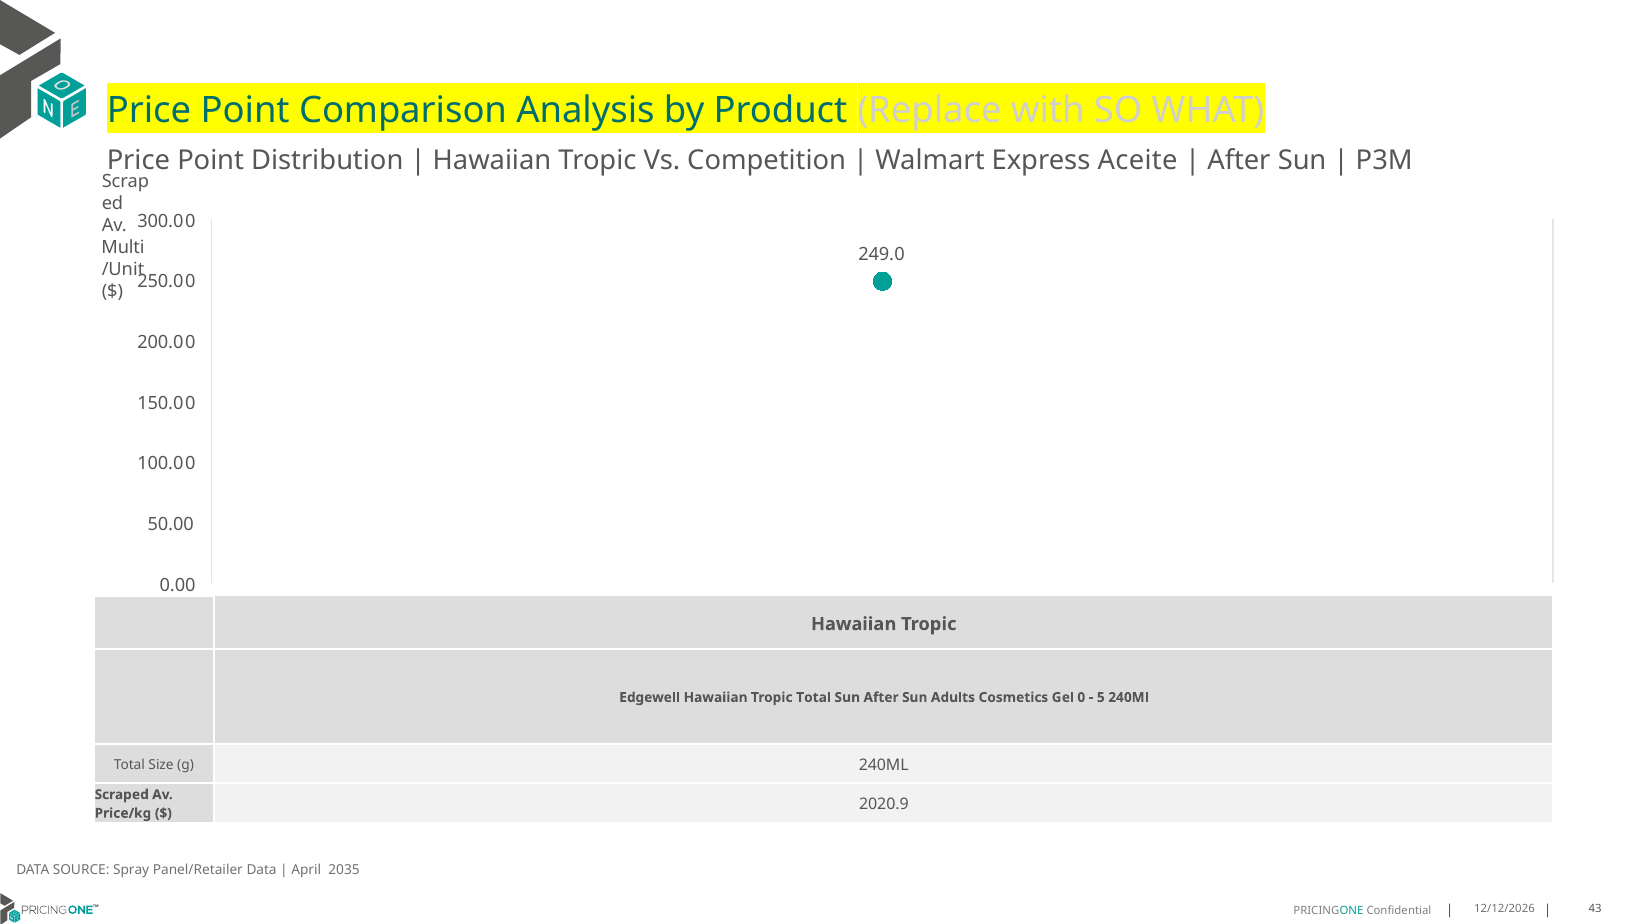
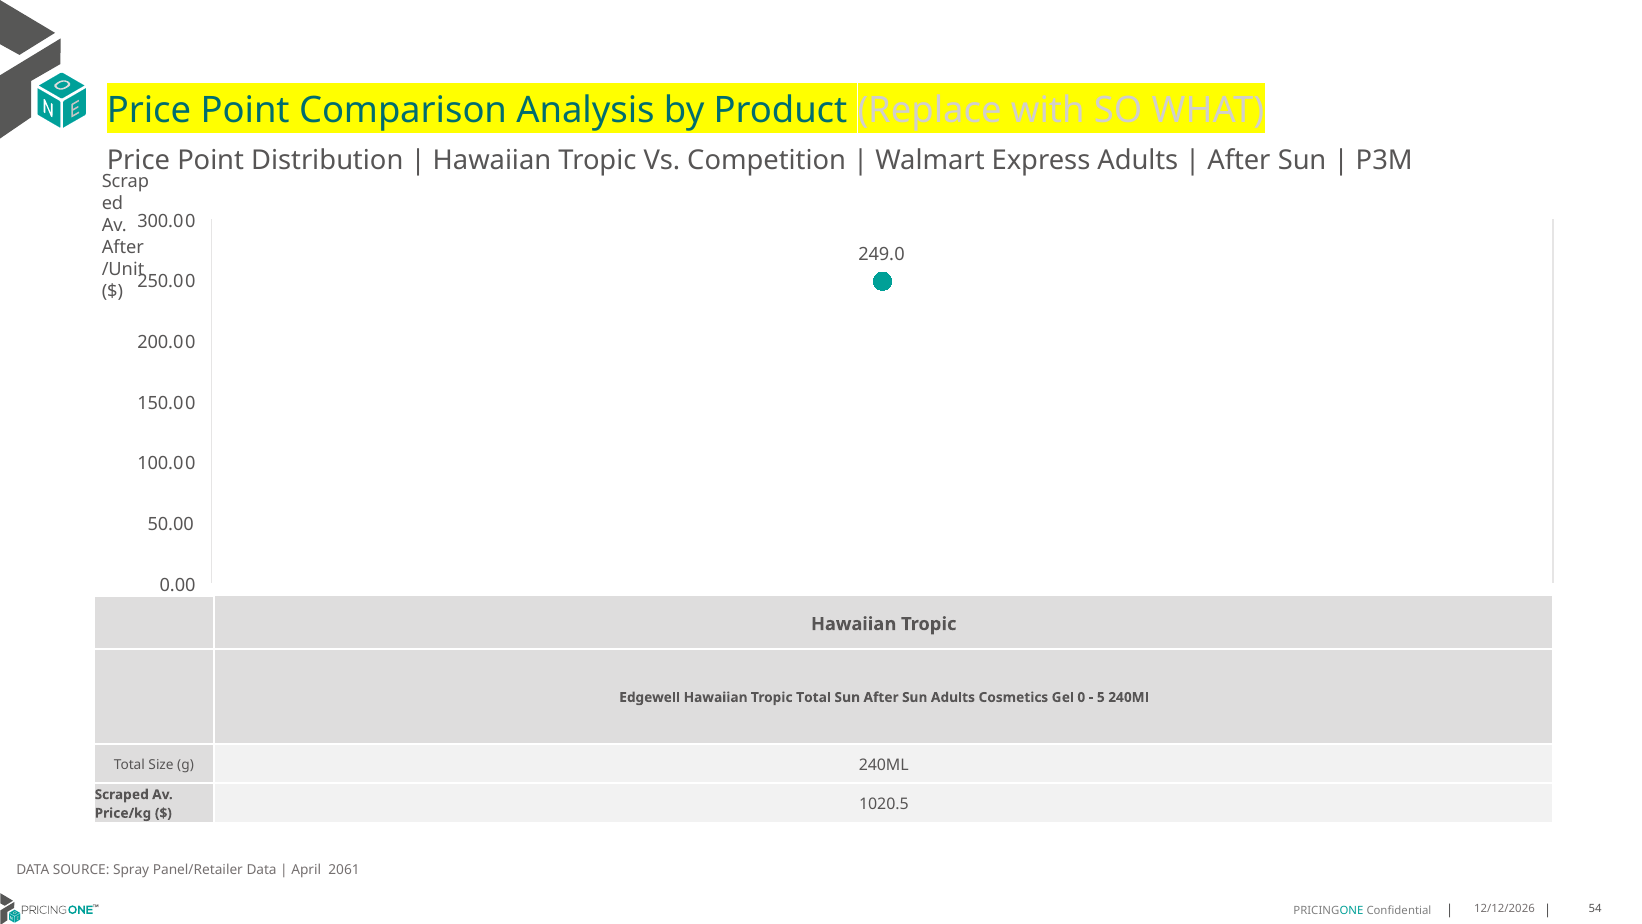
Express Aceite: Aceite -> Adults
Multi at (123, 247): Multi -> After
2020.9: 2020.9 -> 1020.5
2035: 2035 -> 2061
43: 43 -> 54
